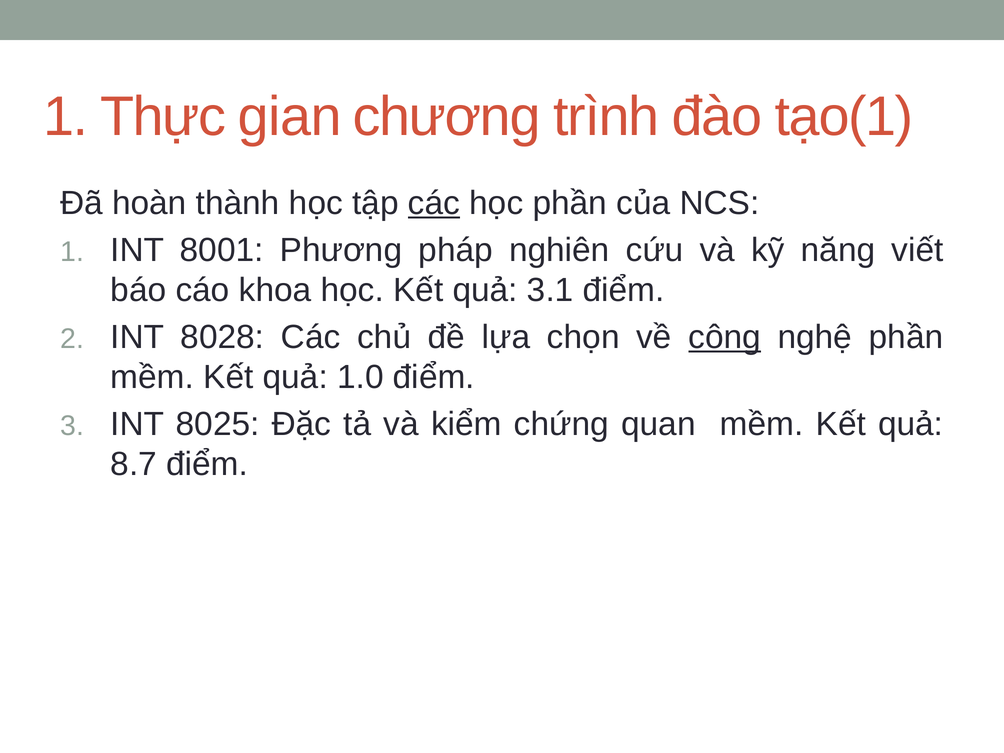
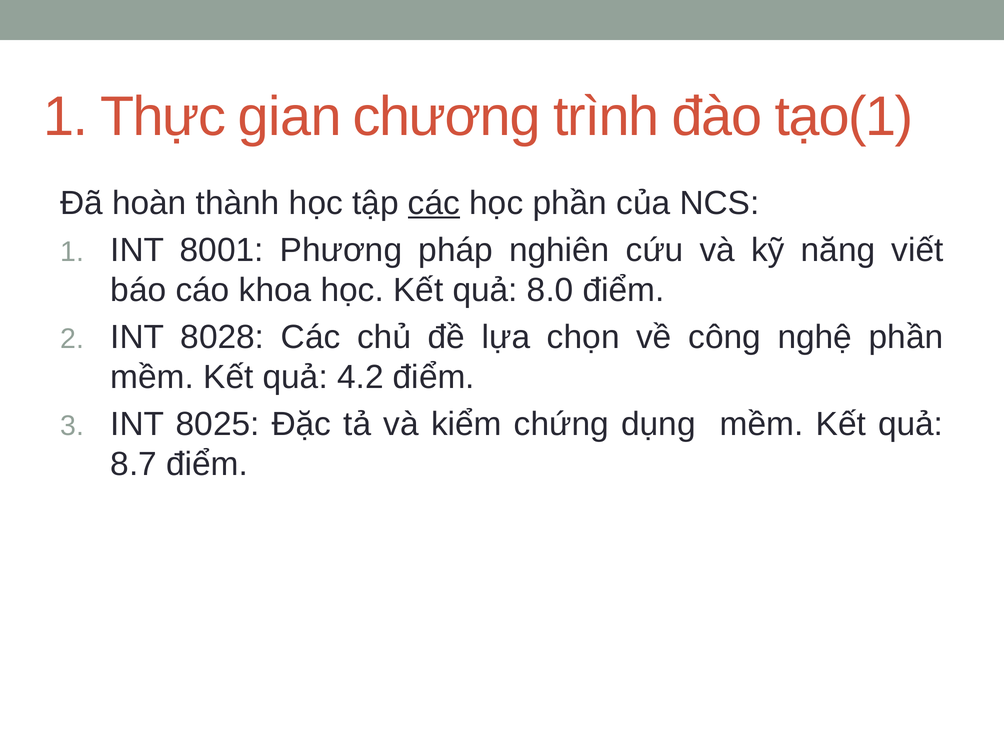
3.1: 3.1 -> 8.0
công underline: present -> none
1.0: 1.0 -> 4.2
quan: quan -> dụng
